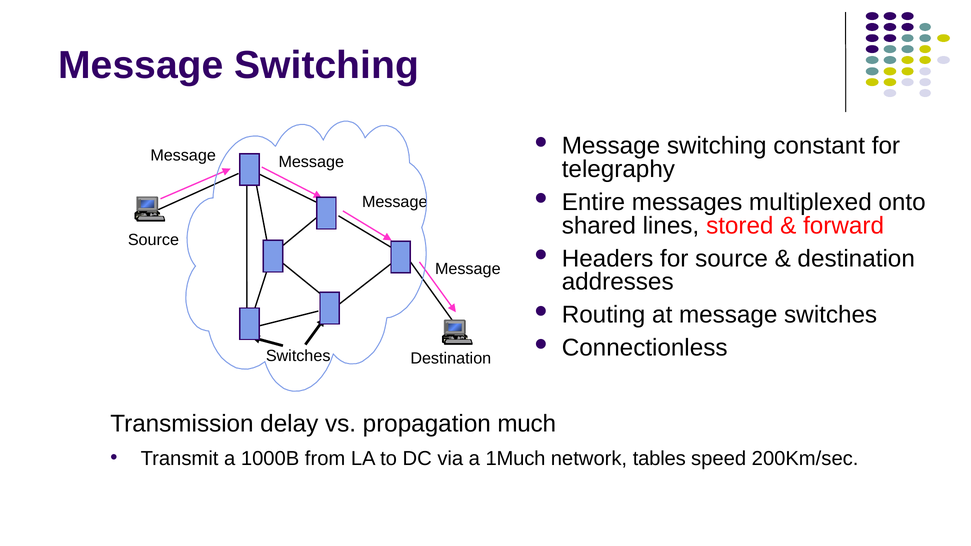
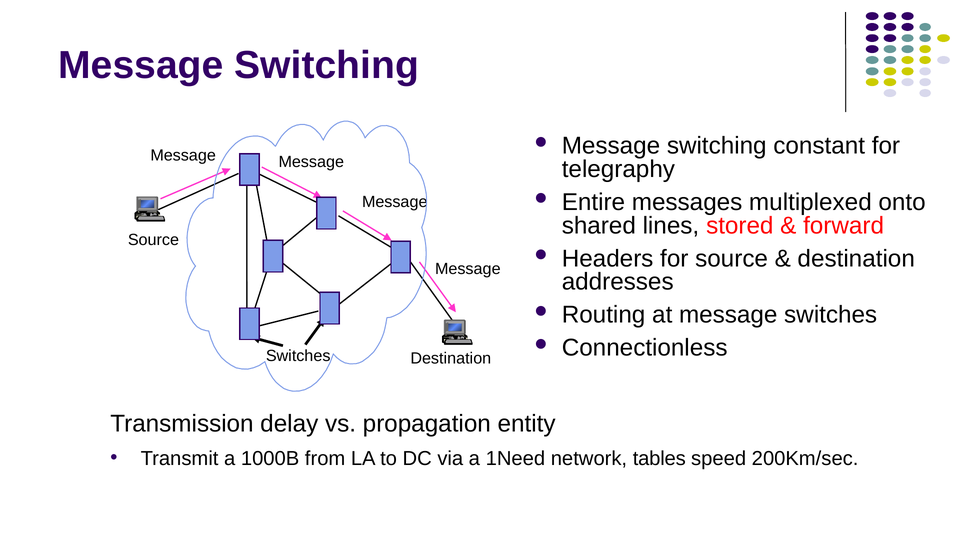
much: much -> entity
1Much: 1Much -> 1Need
